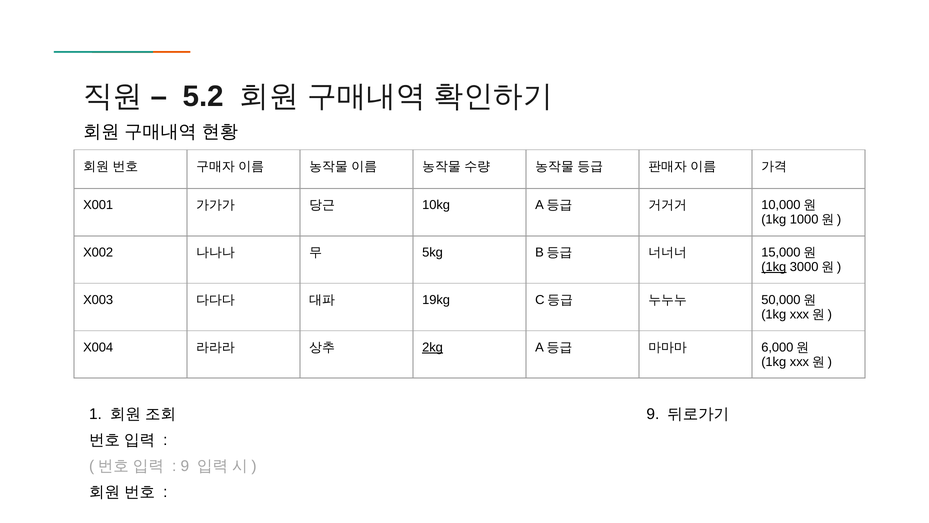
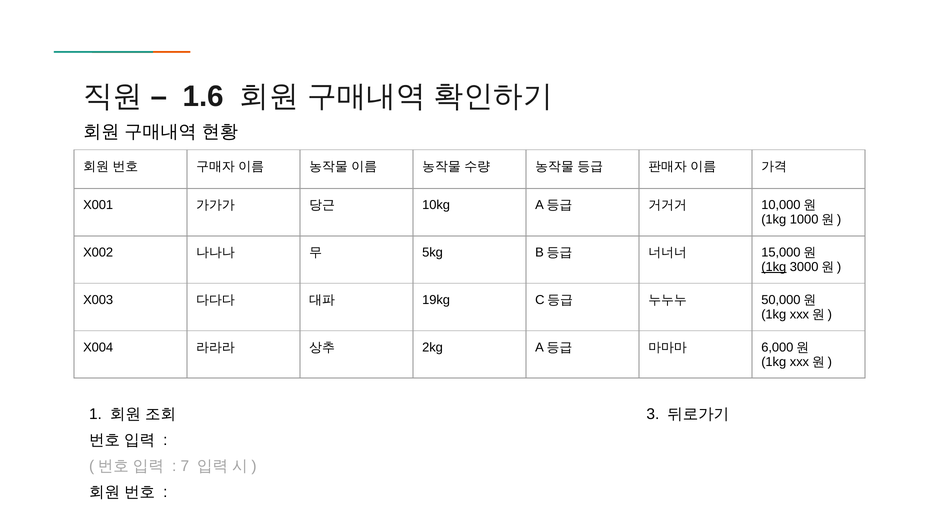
5.2: 5.2 -> 1.6
2kg underline: present -> none
9 at (653, 414): 9 -> 3
9 at (185, 466): 9 -> 7
